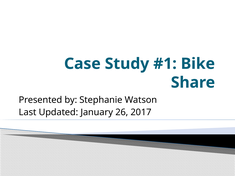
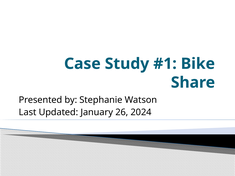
2017: 2017 -> 2024
